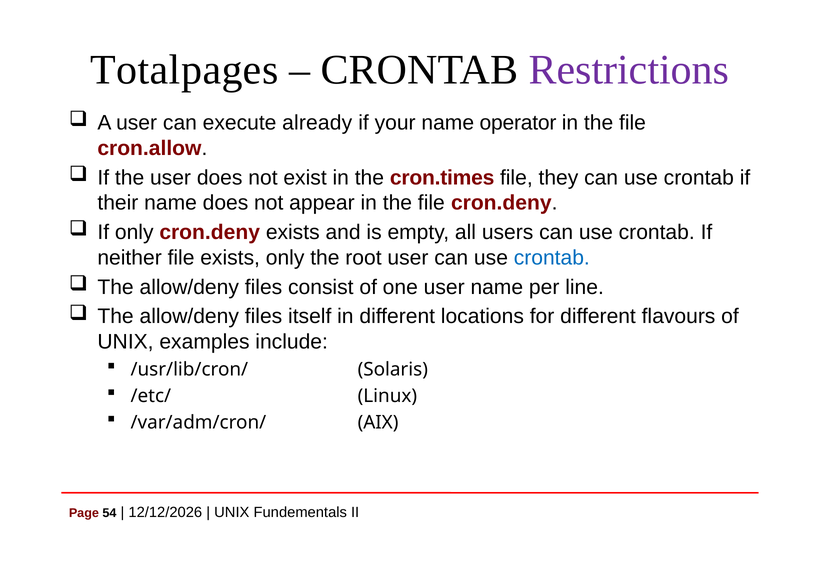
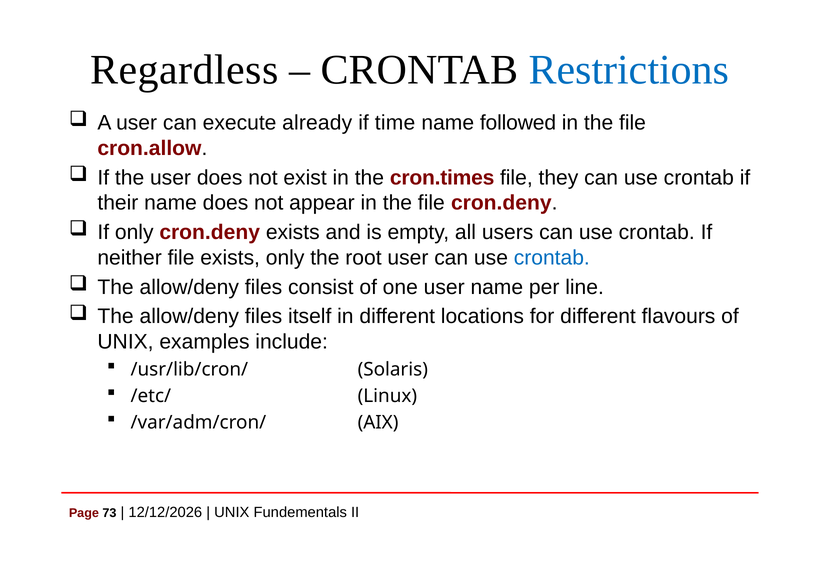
Totalpages: Totalpages -> Regardless
Restrictions colour: purple -> blue
your: your -> time
operator: operator -> followed
54: 54 -> 73
